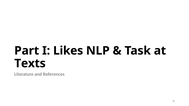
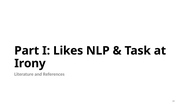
Texts: Texts -> Irony
